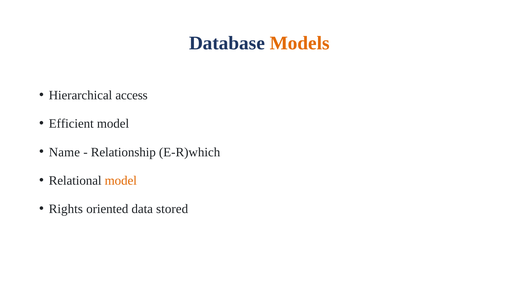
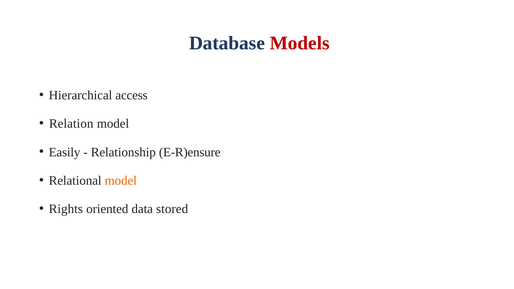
Models colour: orange -> red
Efficient: Efficient -> Relation
Name: Name -> Easily
E-R)which: E-R)which -> E-R)ensure
